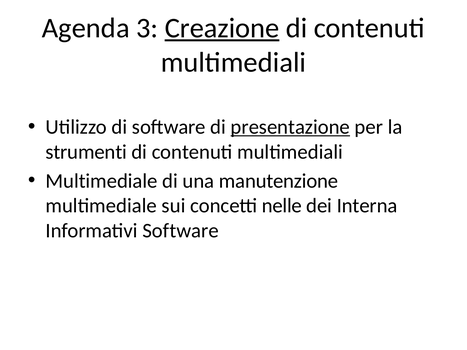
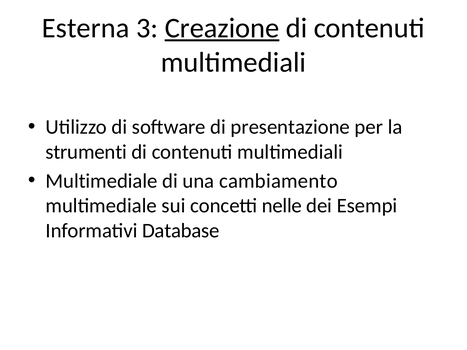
Agenda: Agenda -> Esterna
presentazione underline: present -> none
manutenzione: manutenzione -> cambiamento
Interna: Interna -> Esempi
Informativi Software: Software -> Database
